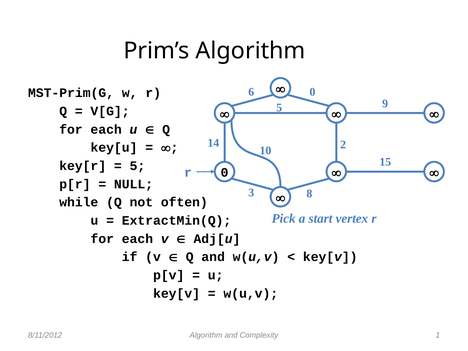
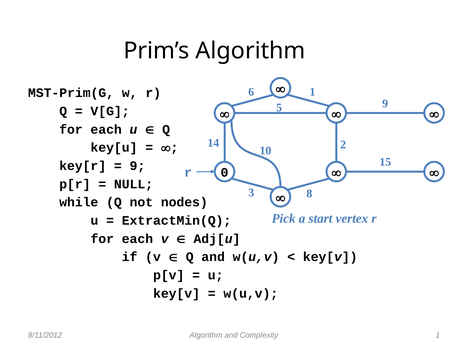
6 0: 0 -> 1
5 at (137, 166): 5 -> 9
often: often -> nodes
